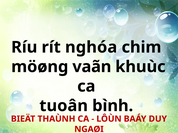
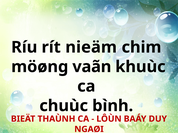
nghóa: nghóa -> nieäm
tuoân: tuoân -> chuùc
